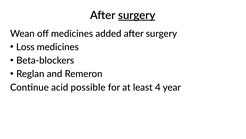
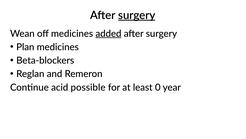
added underline: none -> present
Loss: Loss -> Plan
4: 4 -> 0
